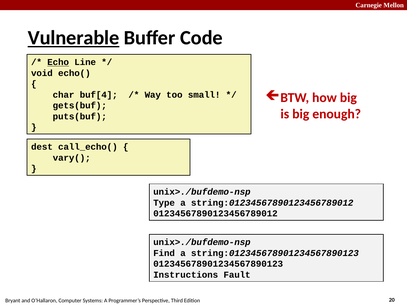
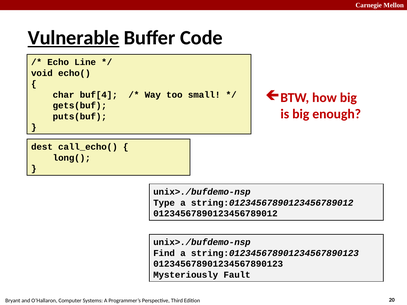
Echo underline: present -> none
vary(: vary( -> long(
Instructions: Instructions -> Mysteriously
